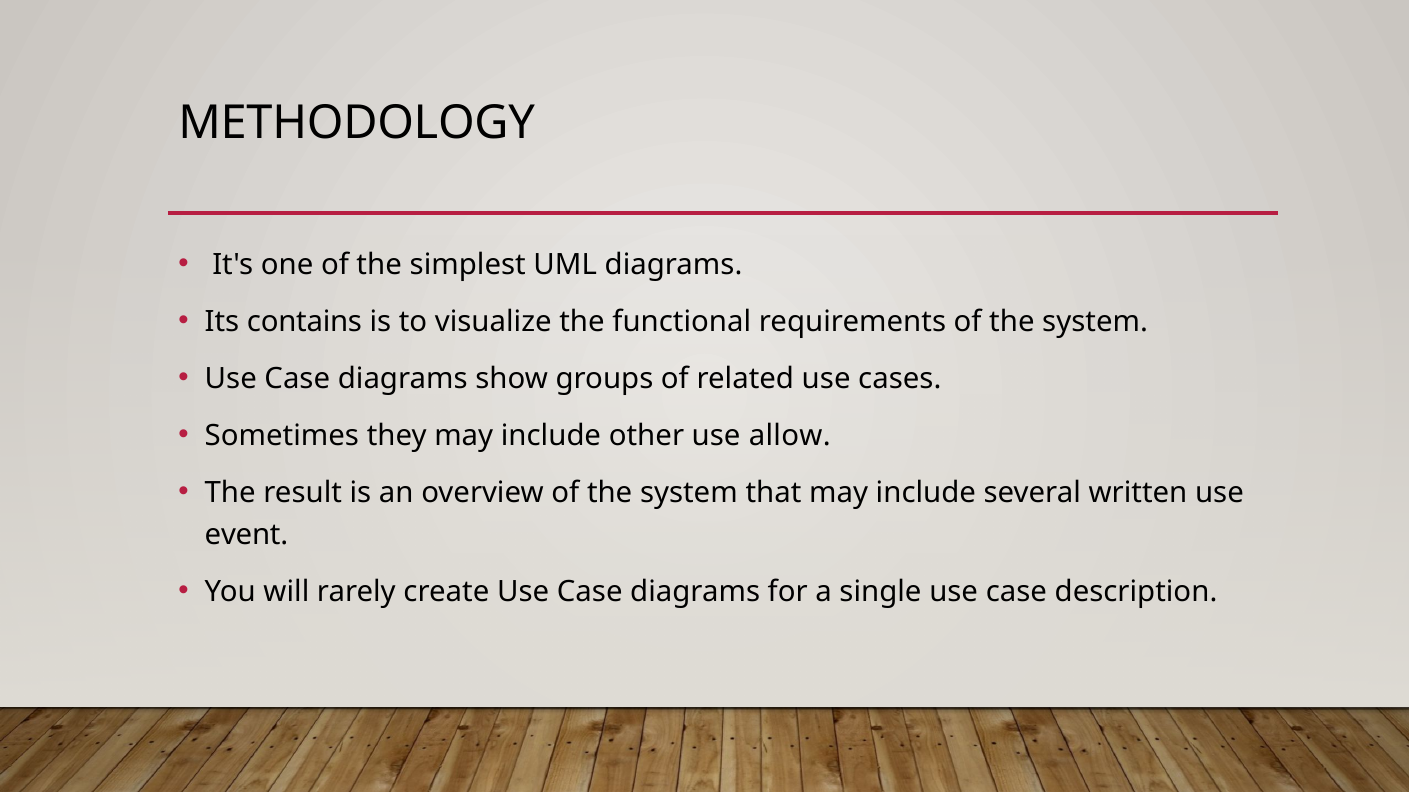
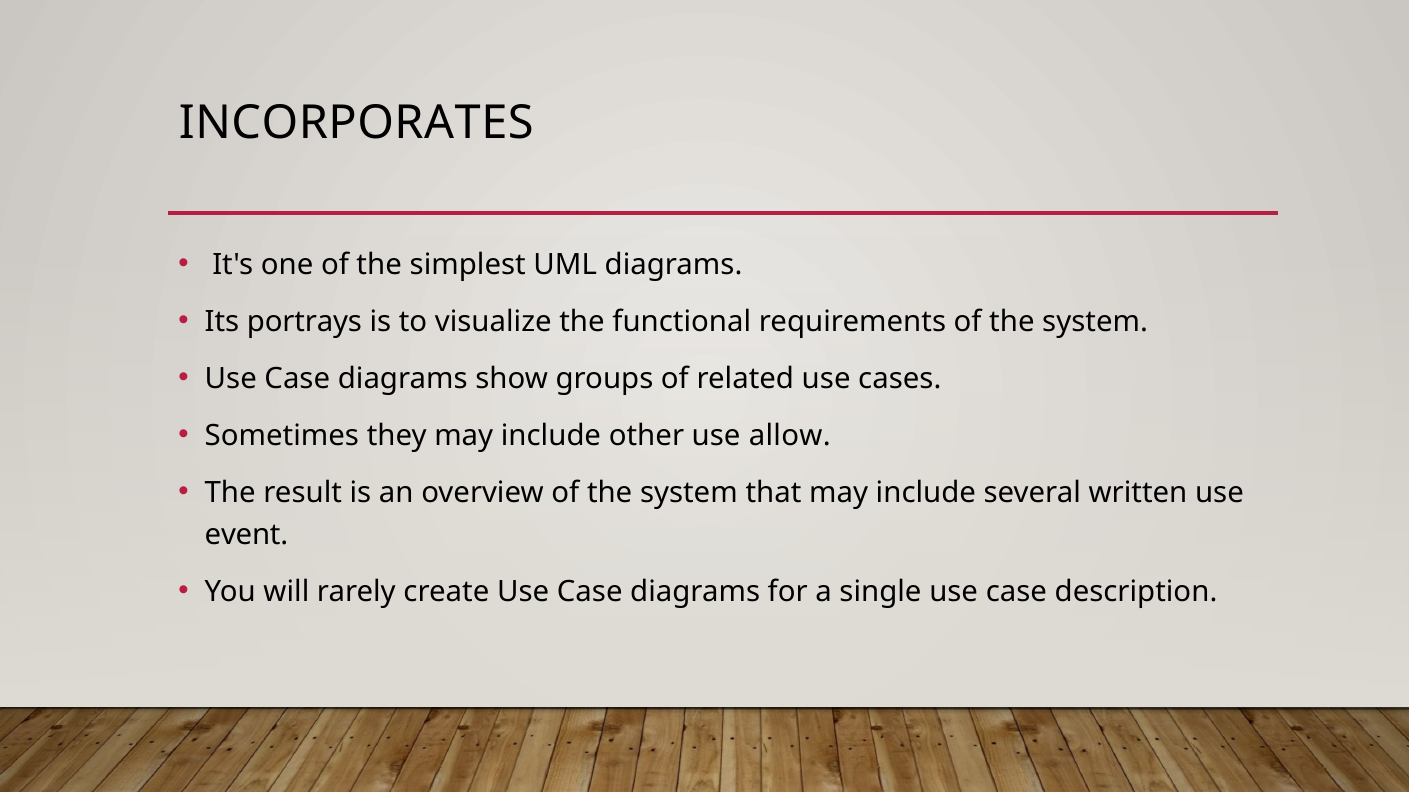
METHODOLOGY: METHODOLOGY -> INCORPORATES
contains: contains -> portrays
